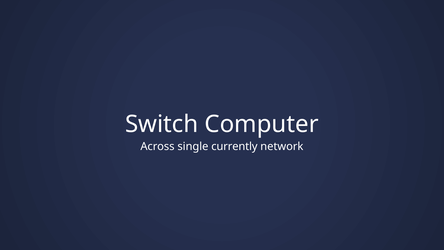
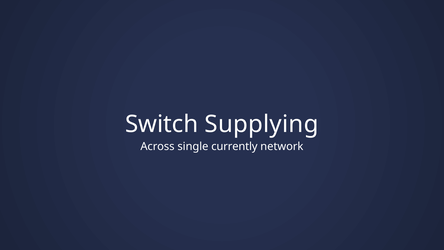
Computer: Computer -> Supplying
